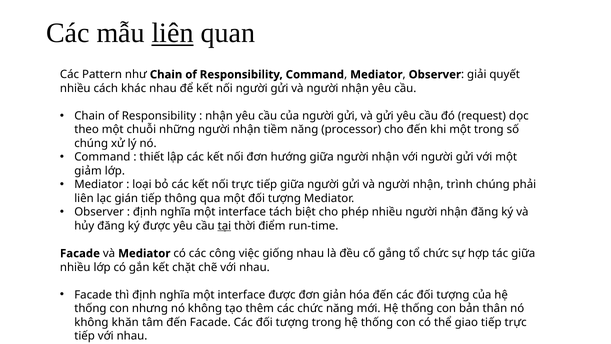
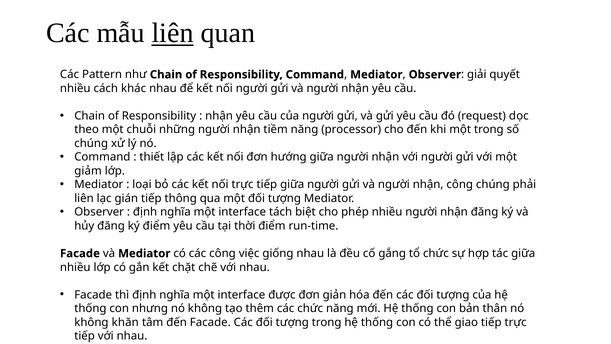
nhận trình: trình -> công
ký được: được -> điểm
tại underline: present -> none
